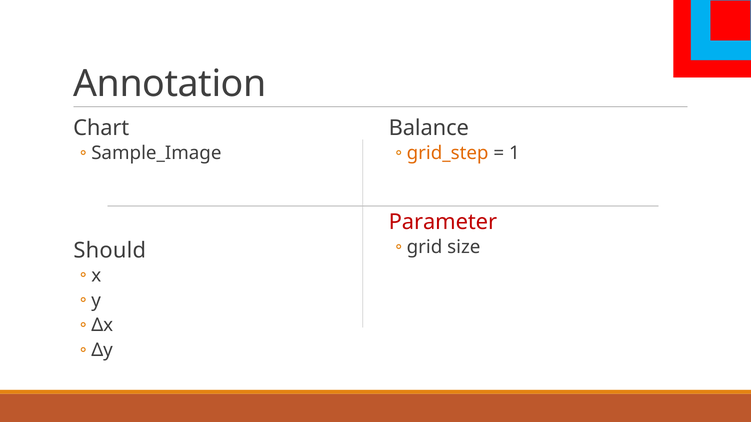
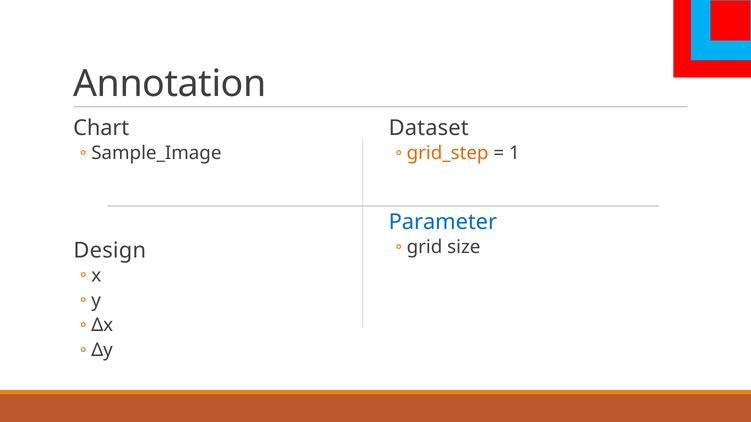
Balance: Balance -> Dataset
Parameter colour: red -> blue
Should: Should -> Design
